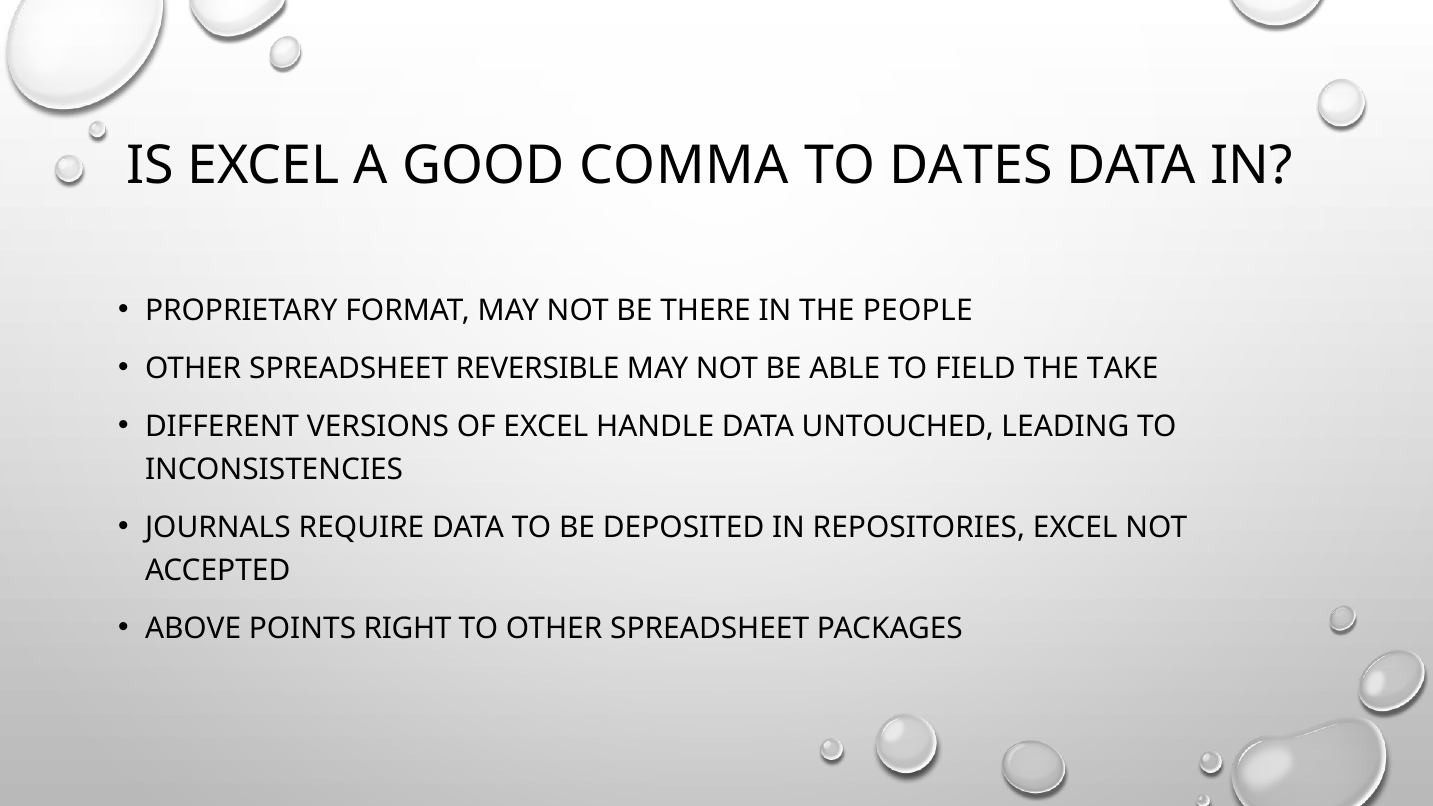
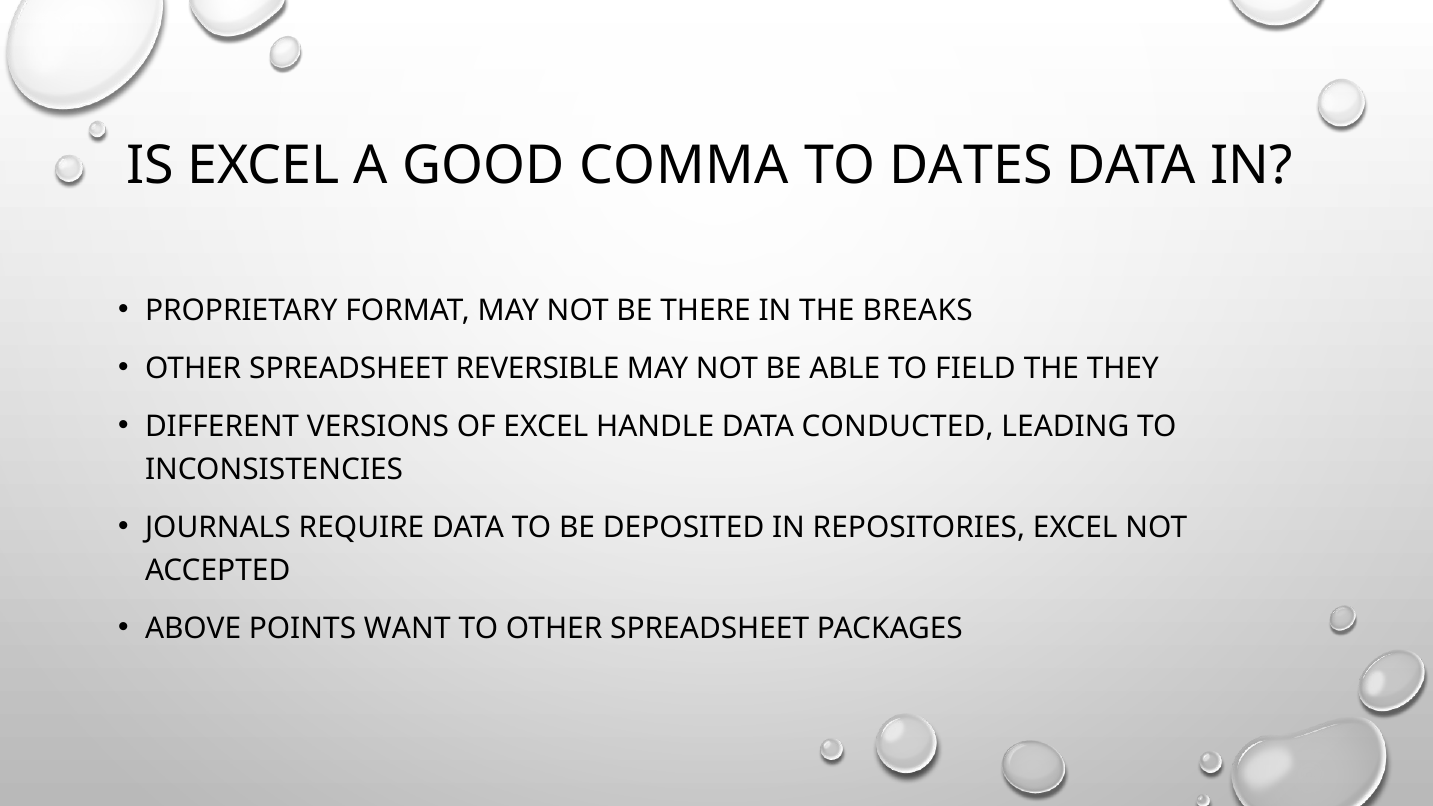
PEOPLE: PEOPLE -> BREAKS
TAKE: TAKE -> THEY
UNTOUCHED: UNTOUCHED -> CONDUCTED
RIGHT: RIGHT -> WANT
